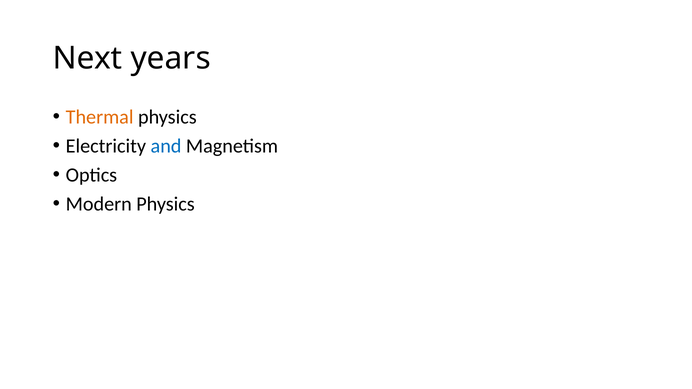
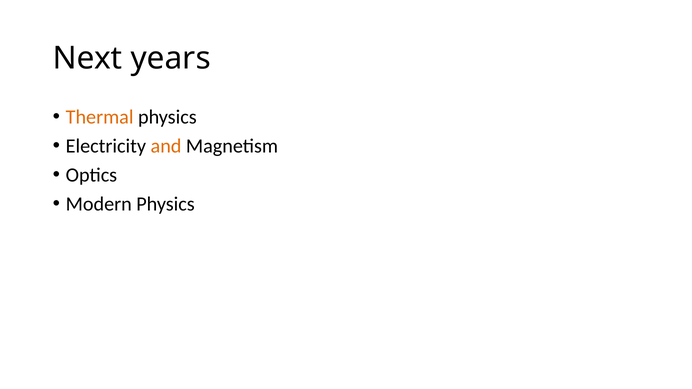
and colour: blue -> orange
